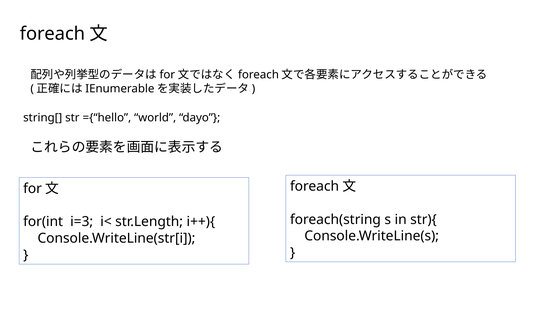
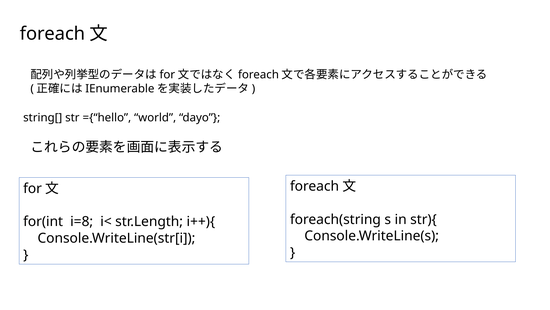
i=3: i=3 -> i=8
